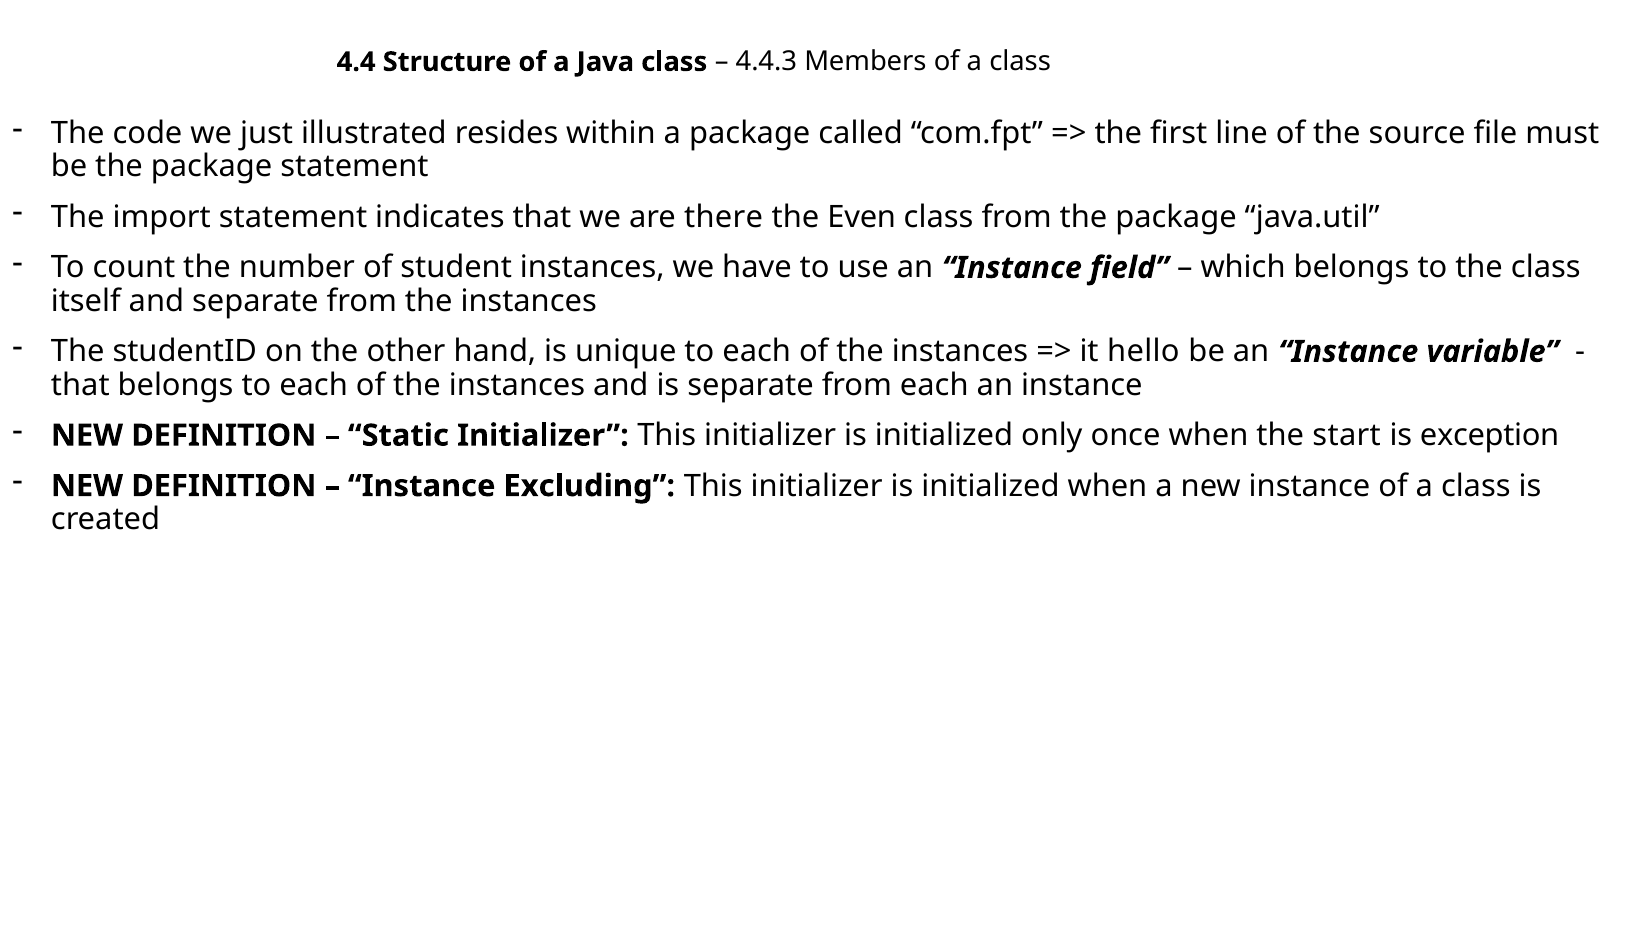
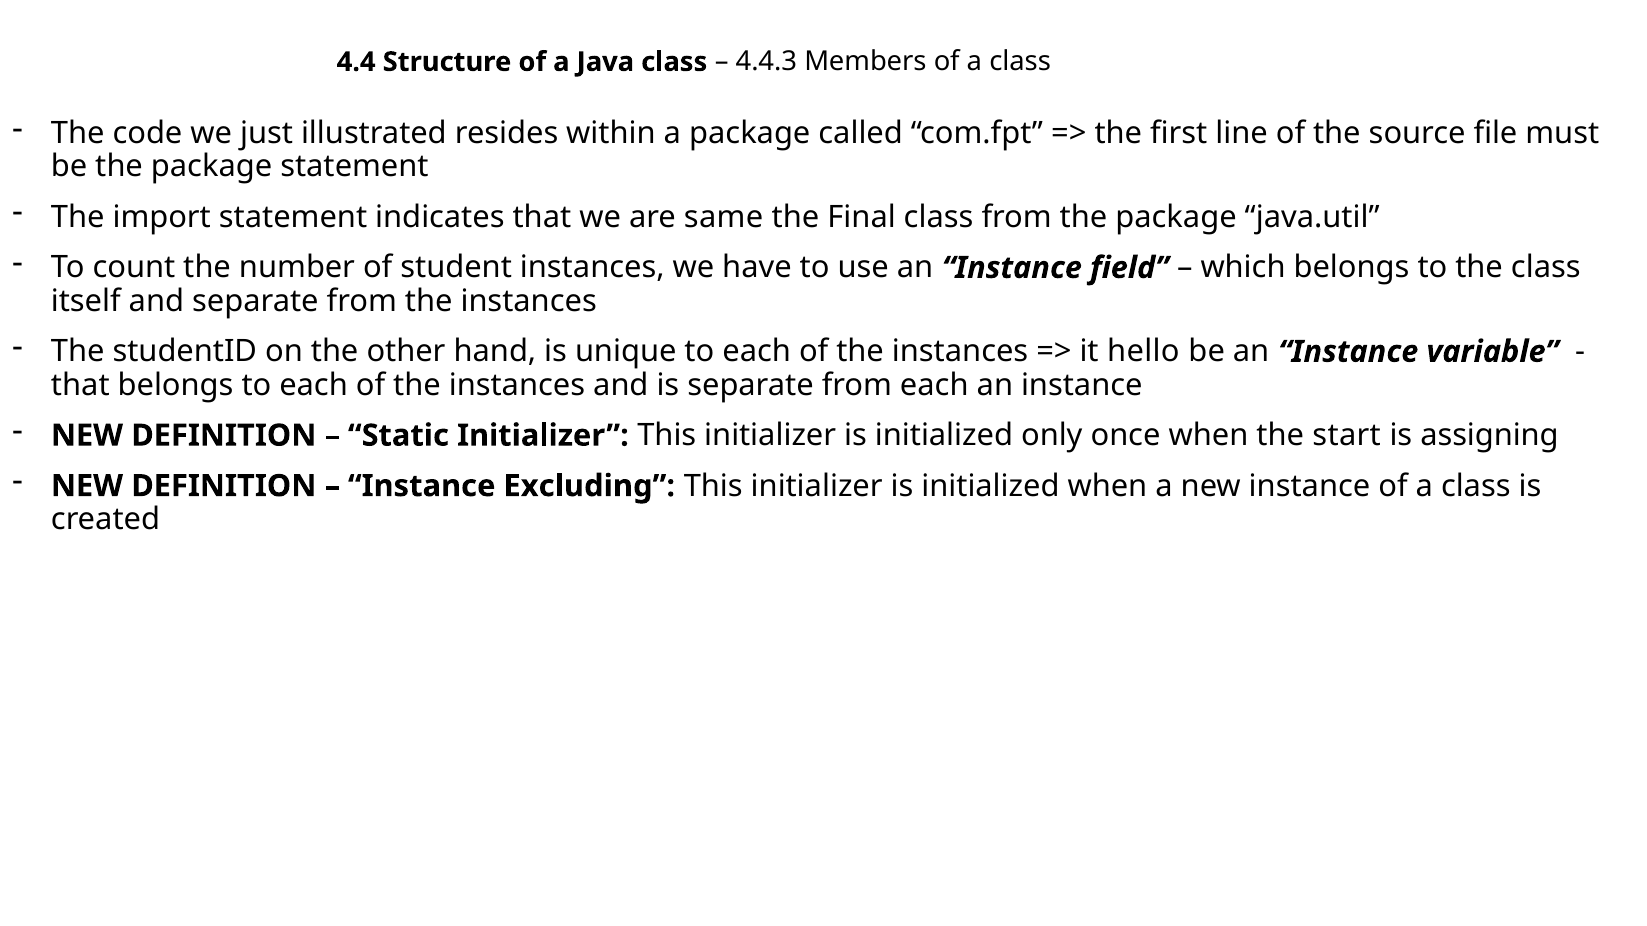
there: there -> same
Even: Even -> Final
exception: exception -> assigning
